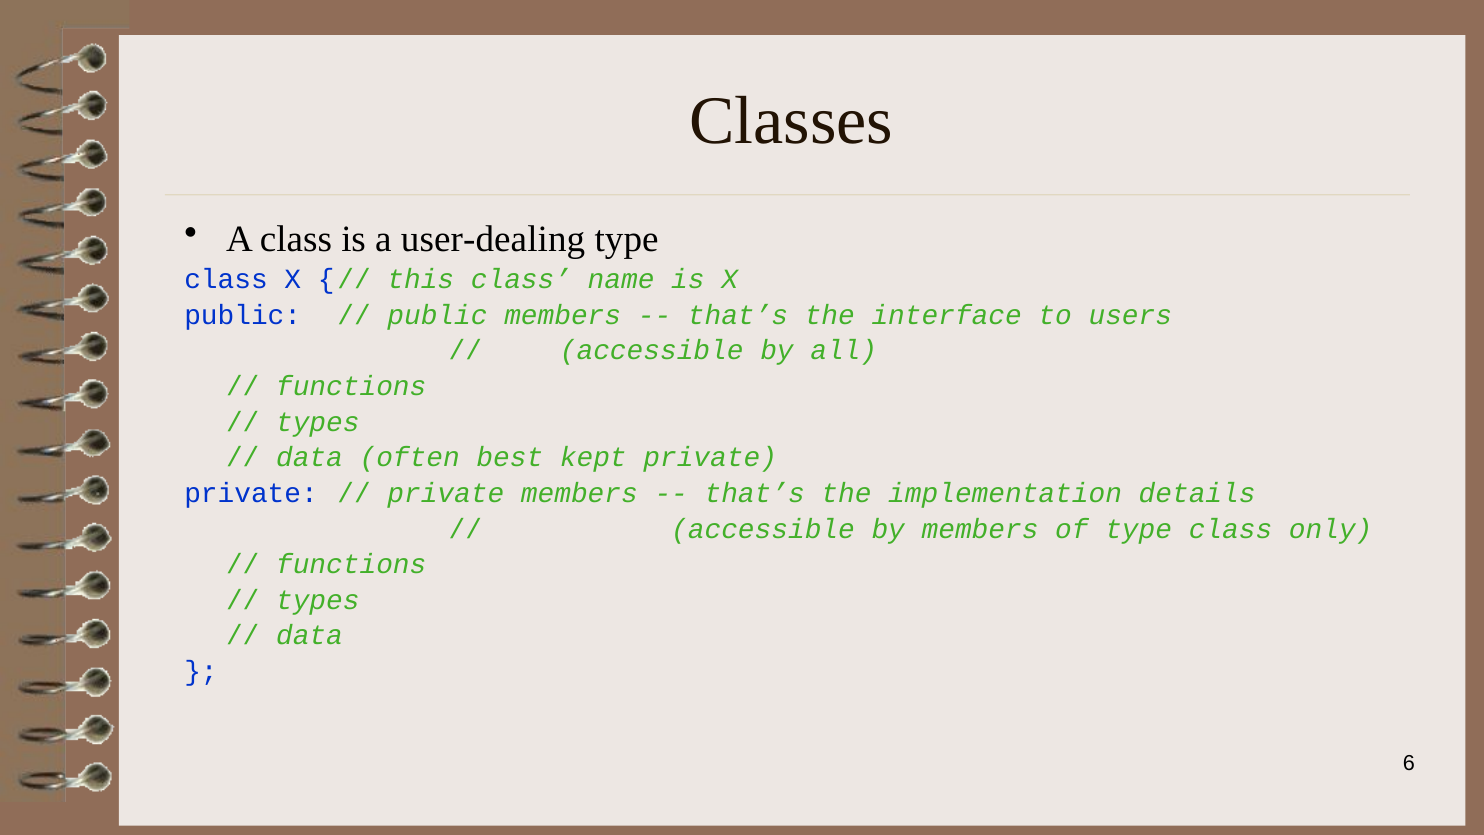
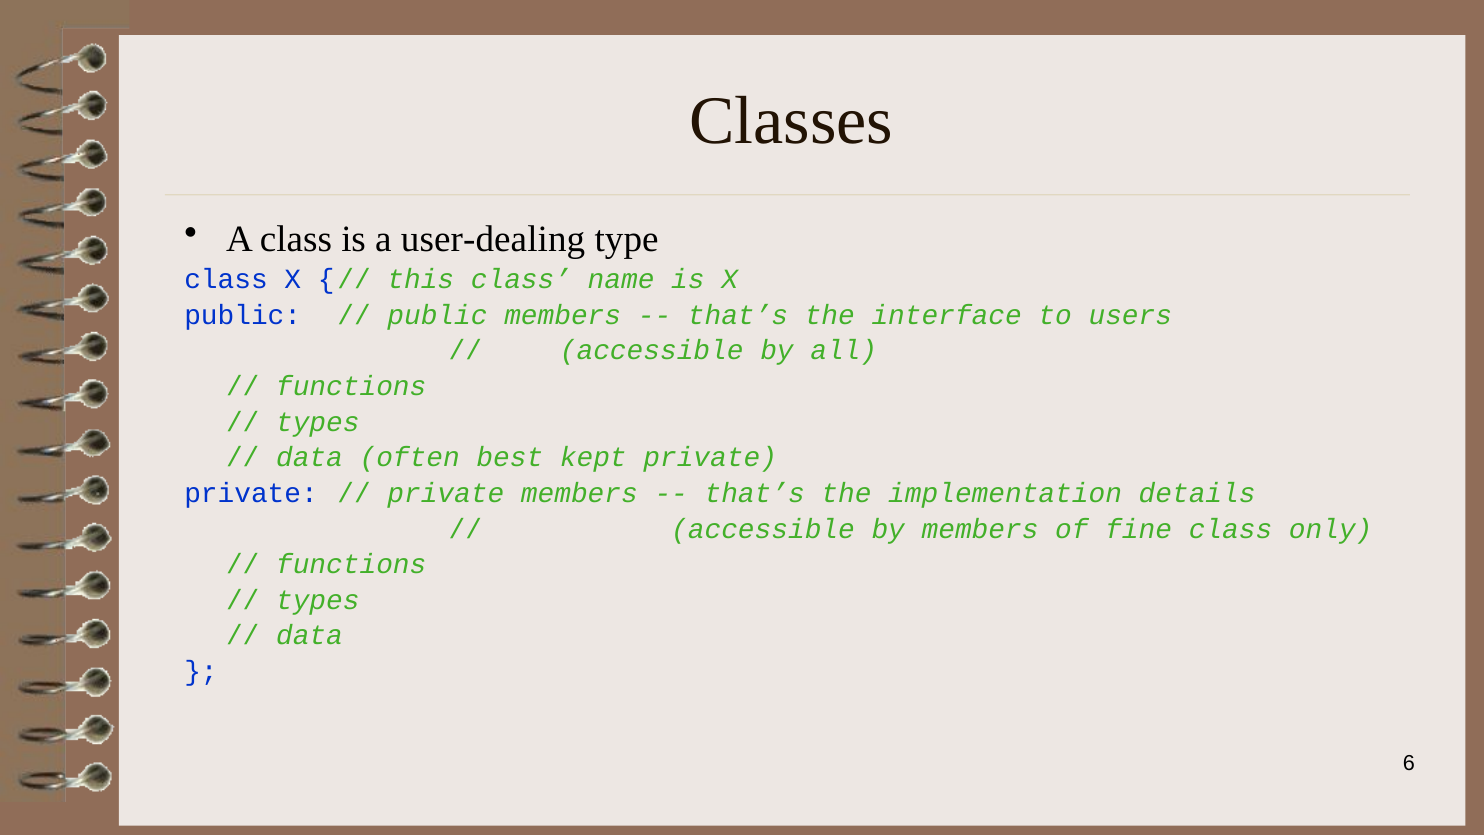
of type: type -> fine
